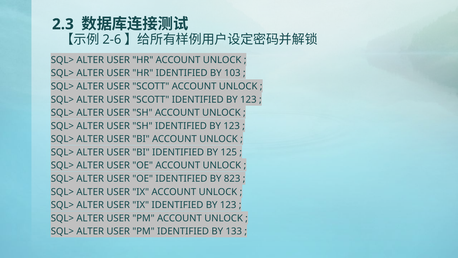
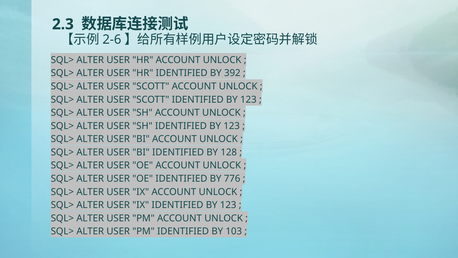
103: 103 -> 392
125: 125 -> 128
823: 823 -> 776
133: 133 -> 103
